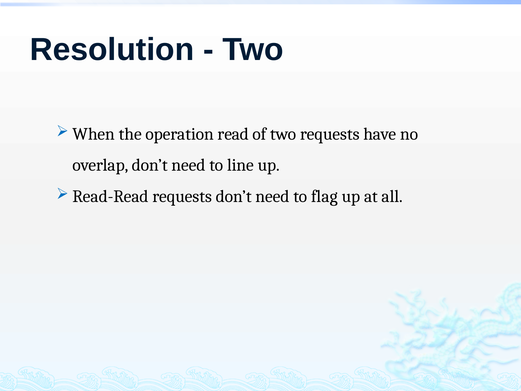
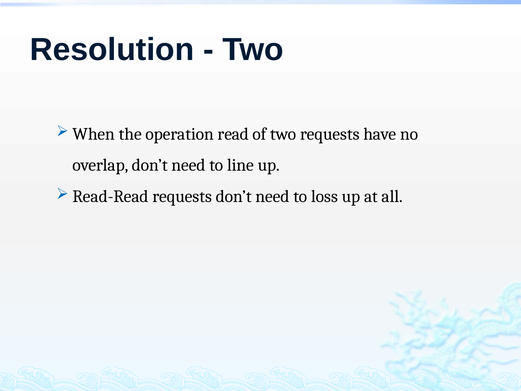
flag: flag -> loss
